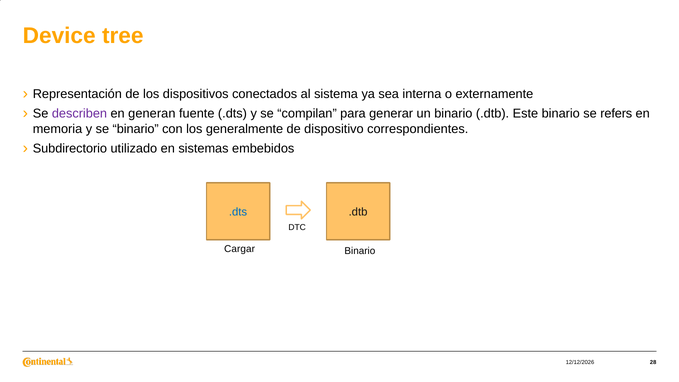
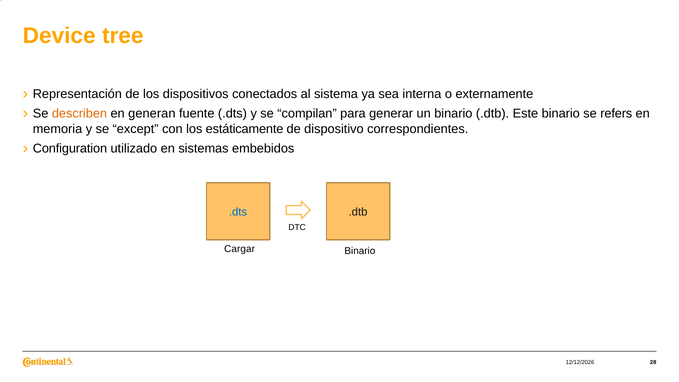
describen colour: purple -> orange
se binario: binario -> except
generalmente: generalmente -> estáticamente
Subdirectorio: Subdirectorio -> Configuration
